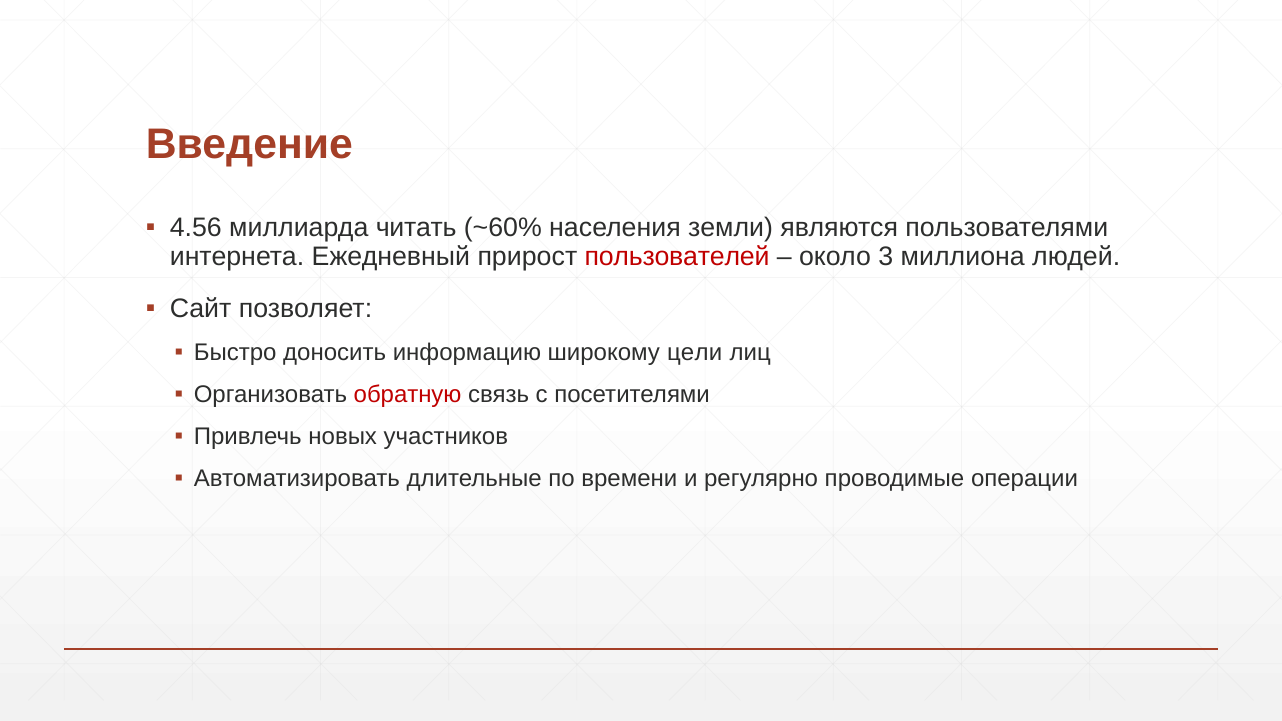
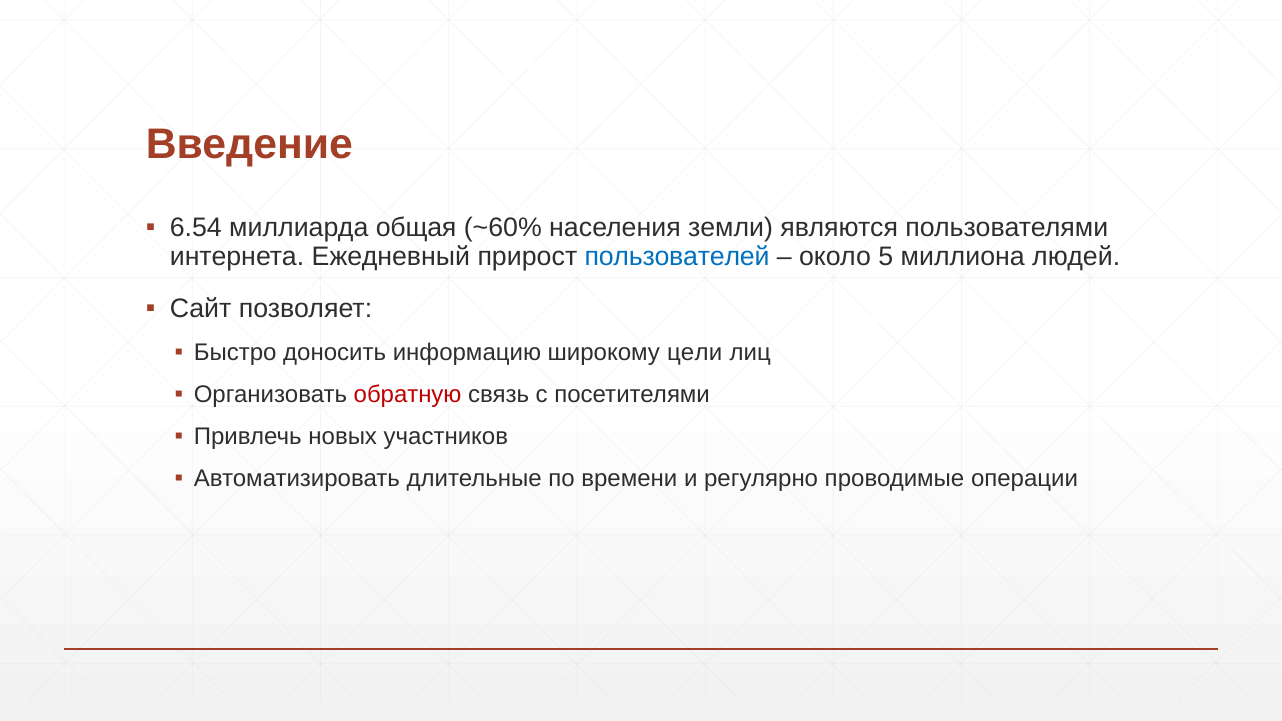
4.56: 4.56 -> 6.54
читать: читать -> общая
пользователей colour: red -> blue
3: 3 -> 5
